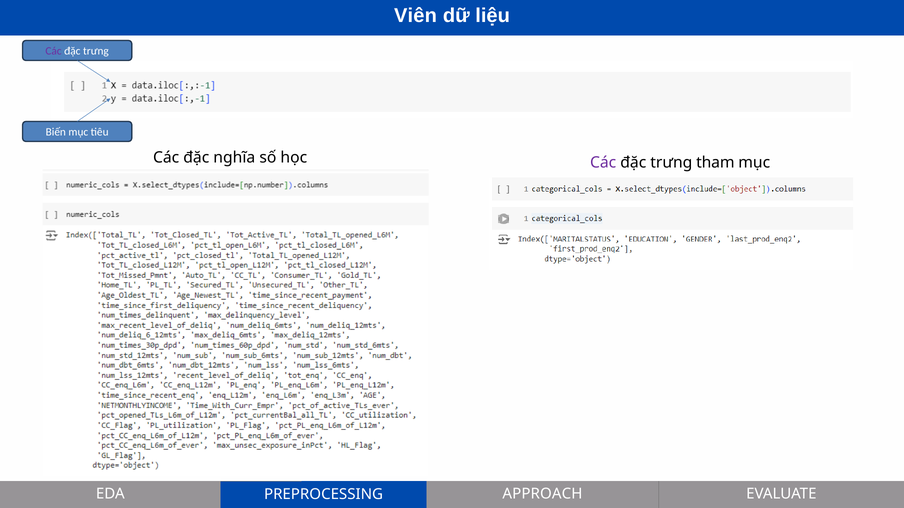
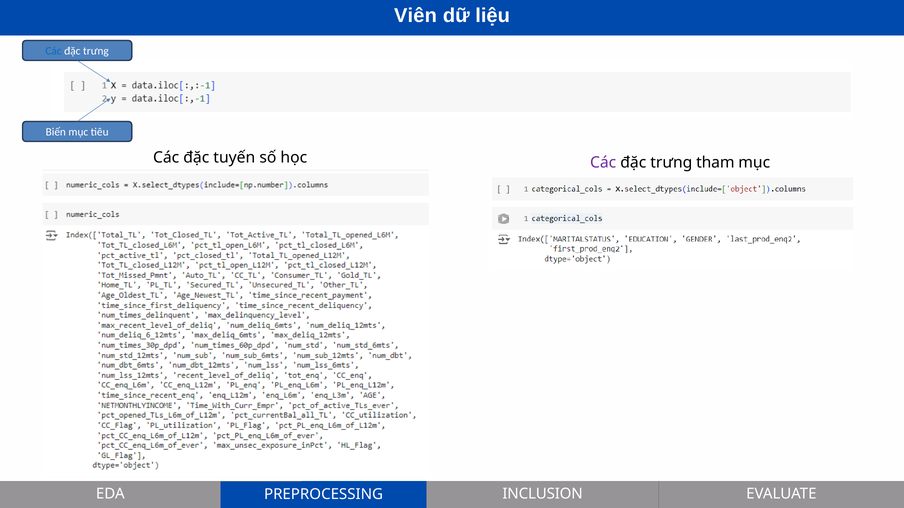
Các at (53, 51) colour: purple -> blue
nghĩa: nghĩa -> tuyến
APPROACH: APPROACH -> INCLUSION
